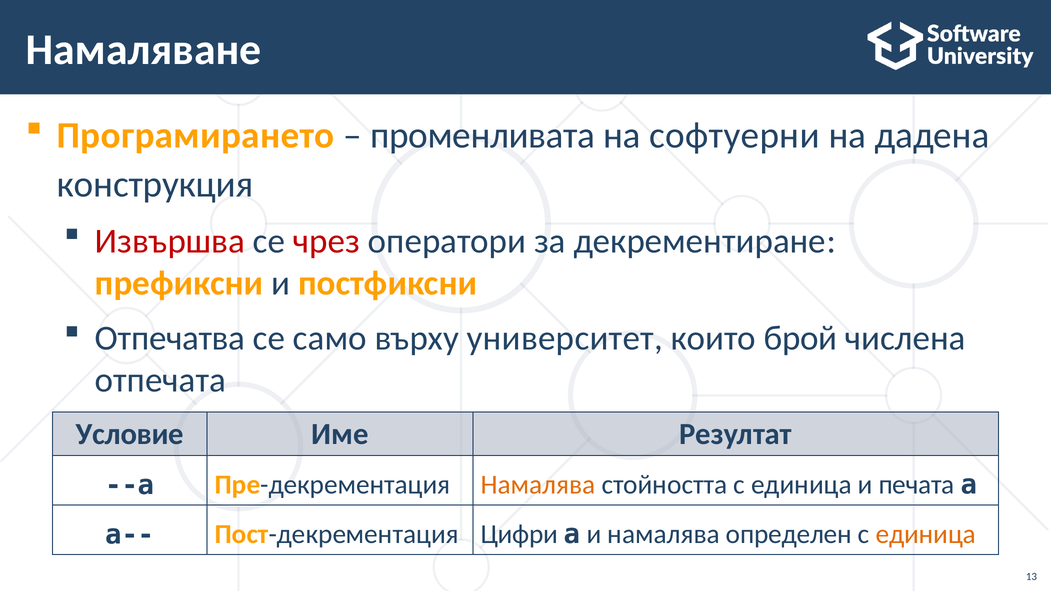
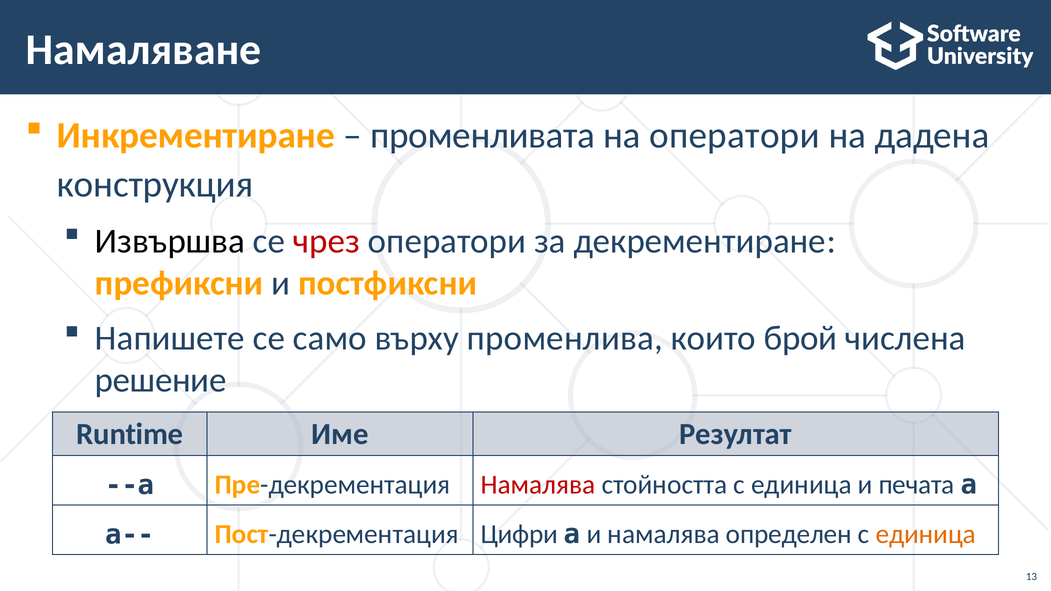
Програмирането: Програмирането -> Инкрементиране
на софтуерни: софтуерни -> оператори
Извършва colour: red -> black
Отпечатва: Отпечатва -> Напишете
университет: университет -> променлива
отпечата: отпечата -> решение
Условие: Условие -> Runtime
Намалява at (538, 485) colour: orange -> red
